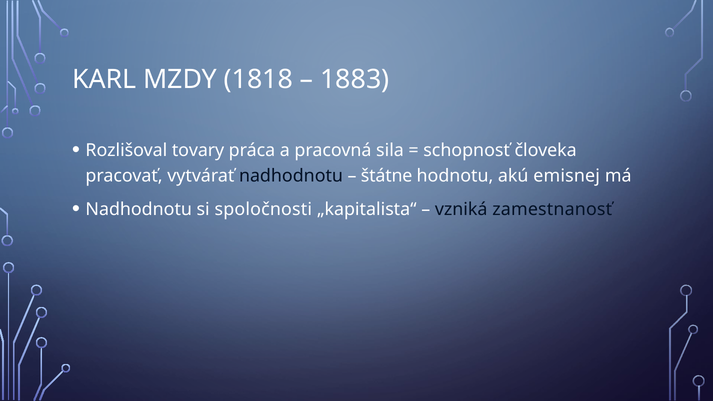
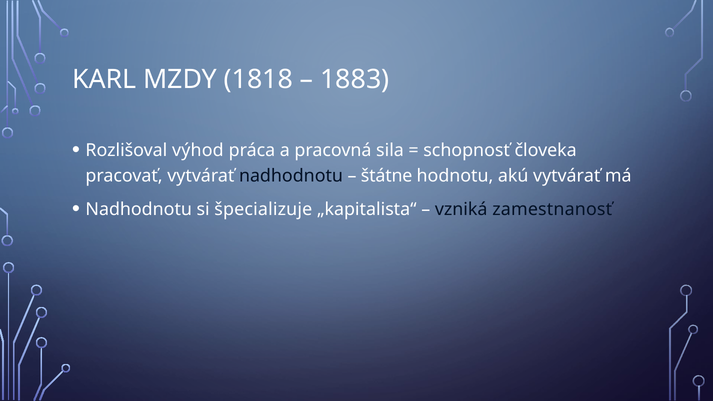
tovary: tovary -> výhod
akú emisnej: emisnej -> vytvárať
spoločnosti: spoločnosti -> špecializuje
